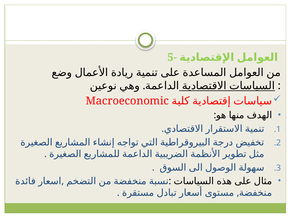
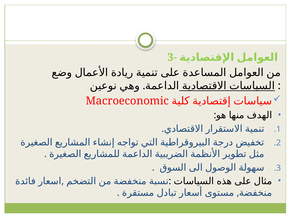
5-: 5- -> 3-
